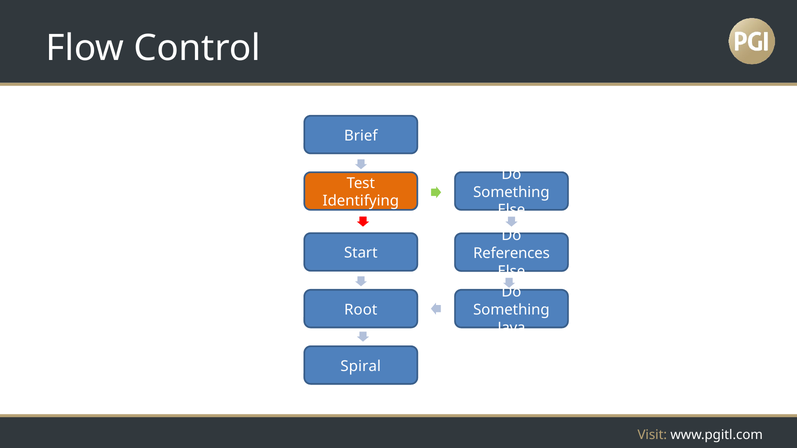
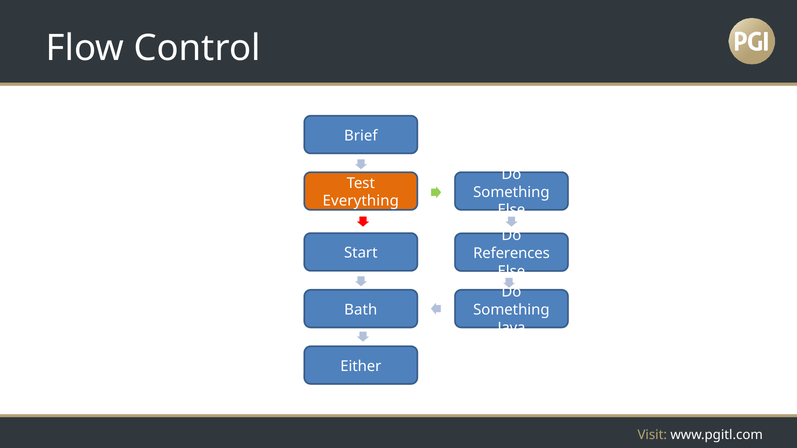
Identifying: Identifying -> Everything
Root: Root -> Bath
Spiral: Spiral -> Either
